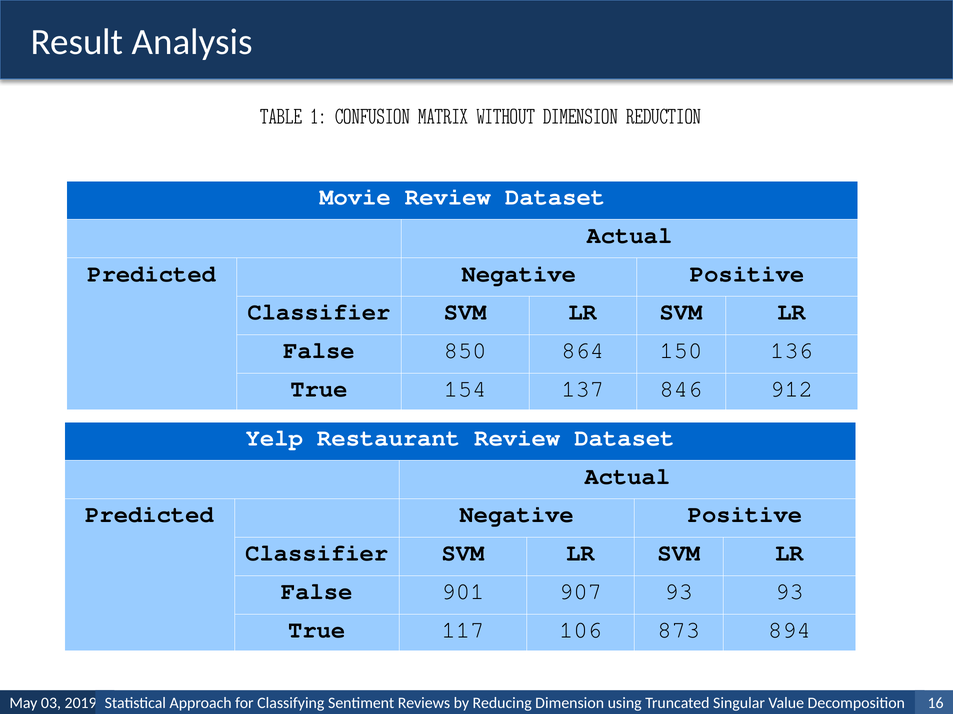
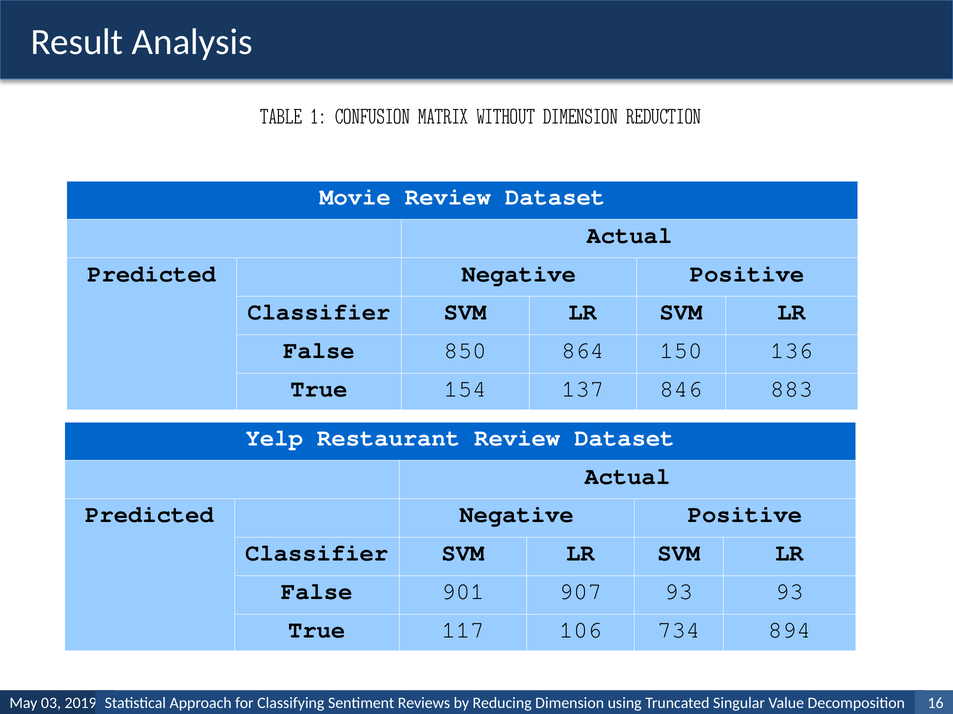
912: 912 -> 883
873: 873 -> 734
